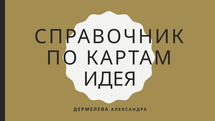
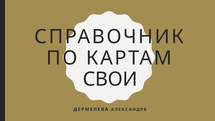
ИДЕЯ: ИДЕЯ -> СВОИ
